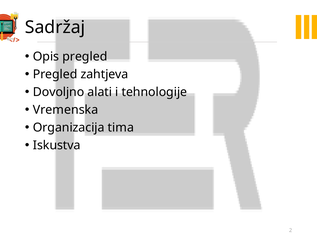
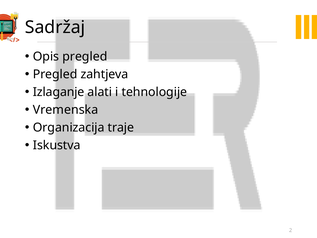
Dovoljno: Dovoljno -> Izlaganje
tima: tima -> traje
